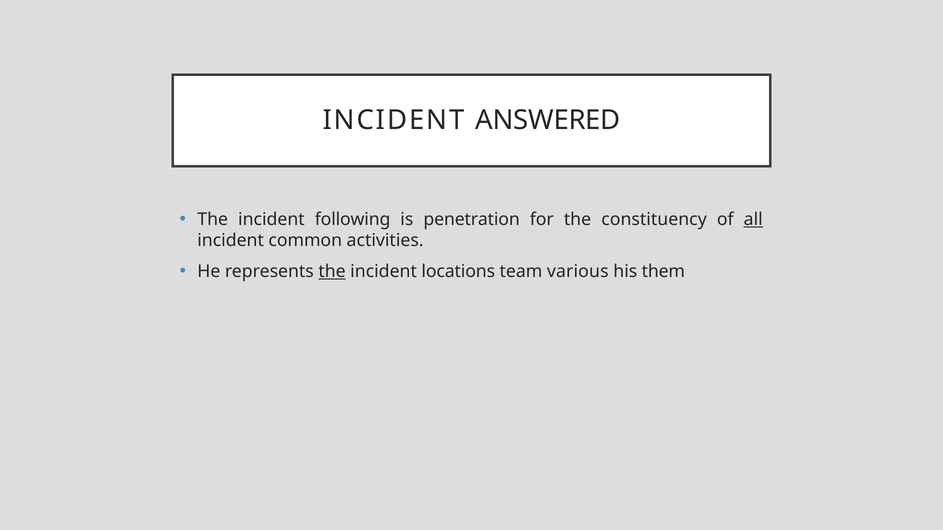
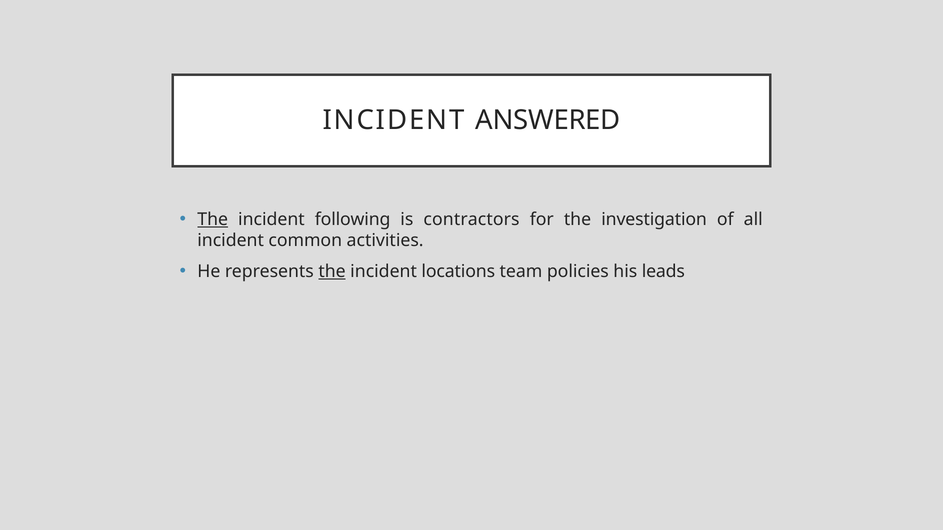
The at (213, 219) underline: none -> present
penetration: penetration -> contractors
constituency: constituency -> investigation
all underline: present -> none
various: various -> policies
them: them -> leads
